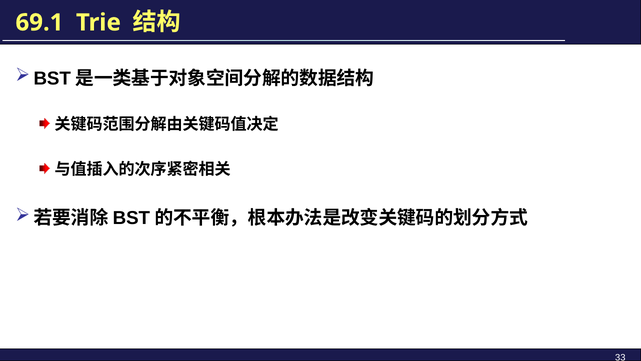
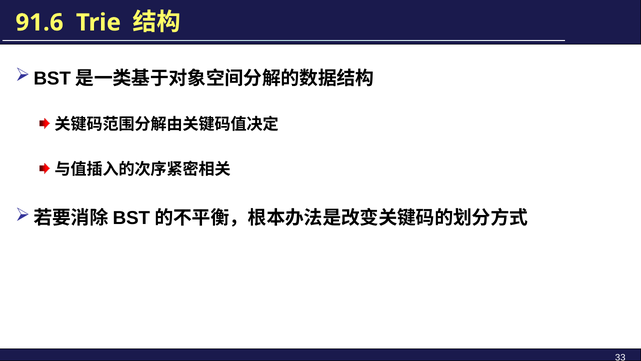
69.1: 69.1 -> 91.6
